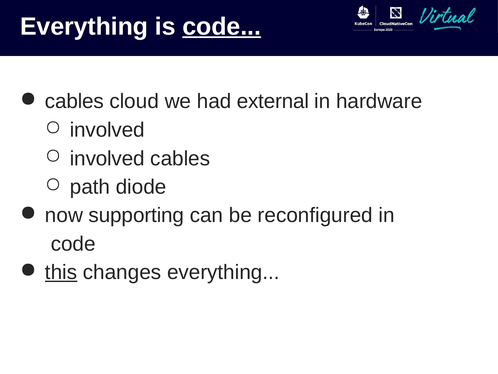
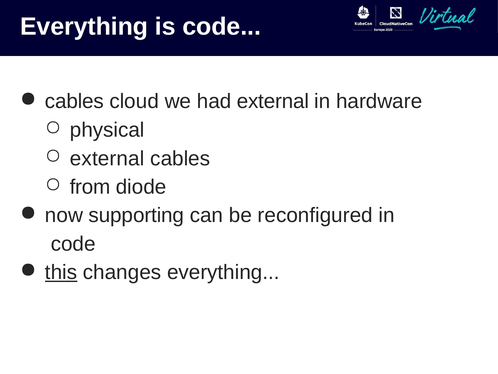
code at (222, 26) underline: present -> none
involved at (107, 130): involved -> physical
involved at (107, 158): involved -> external
path: path -> from
